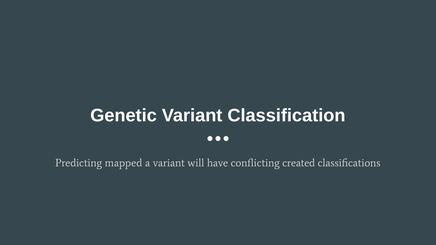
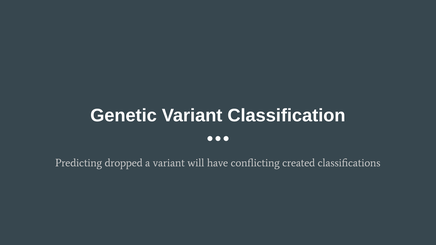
mapped: mapped -> dropped
